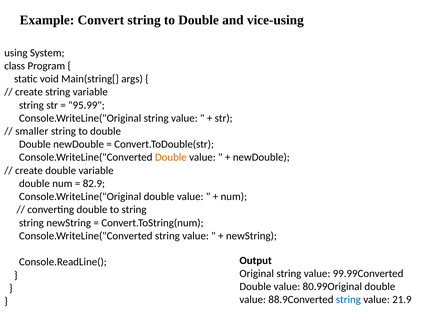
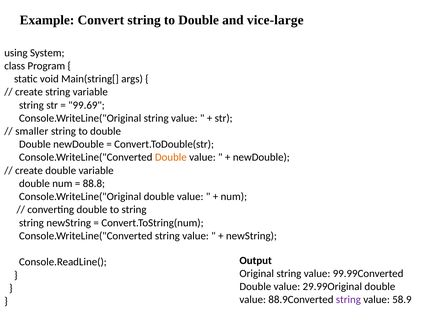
vice-using: vice-using -> vice-large
95.99: 95.99 -> 99.69
82.9: 82.9 -> 88.8
80.99Original: 80.99Original -> 29.99Original
string at (348, 300) colour: blue -> purple
21.9: 21.9 -> 58.9
